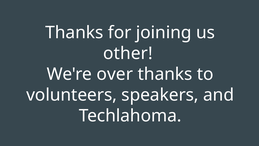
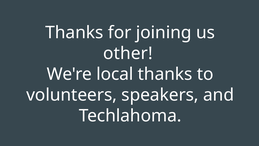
over: over -> local
